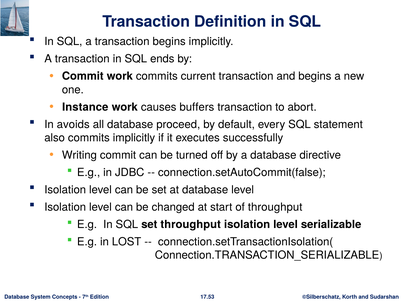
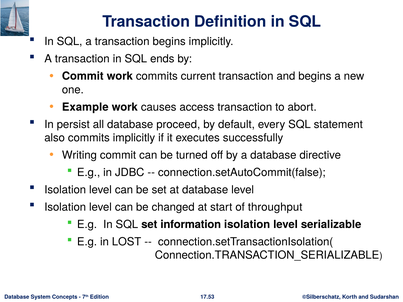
Instance: Instance -> Example
buffers: buffers -> access
avoids: avoids -> persist
set throughput: throughput -> information
